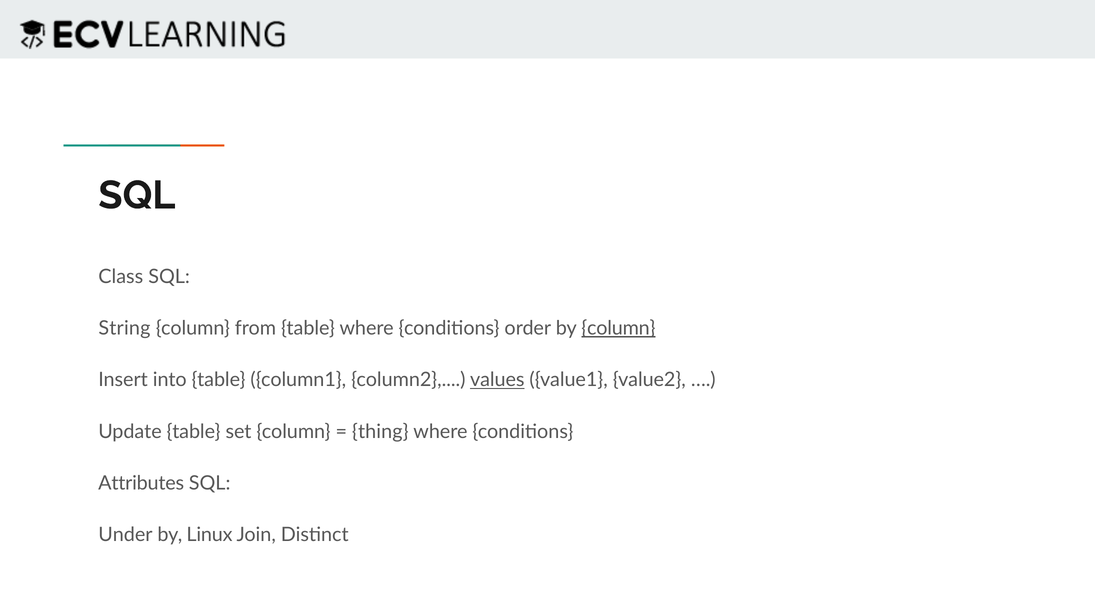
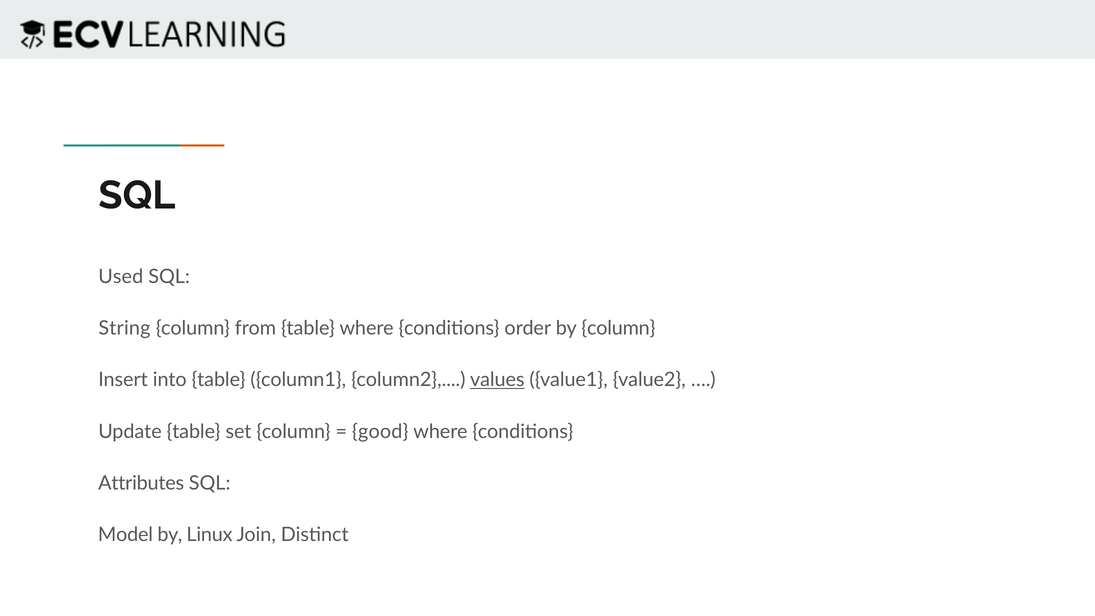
Class: Class -> Used
column at (618, 328) underline: present -> none
thing: thing -> good
Under: Under -> Model
